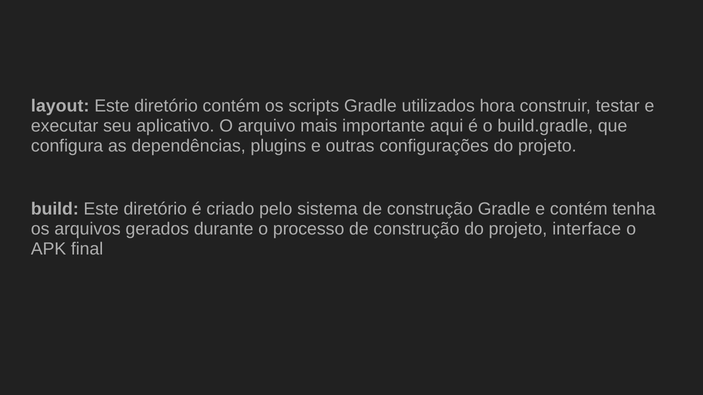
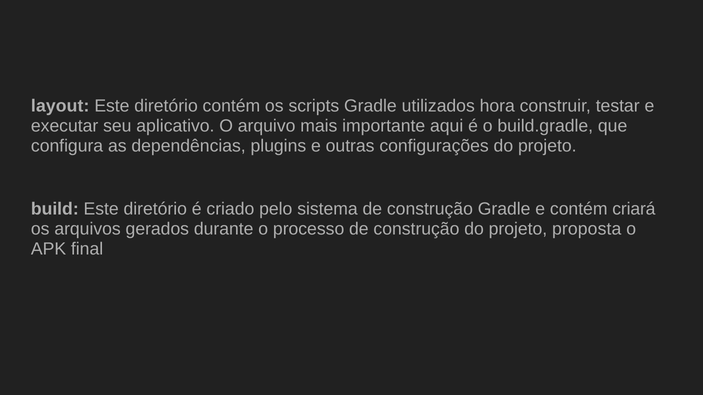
tenha: tenha -> criará
interface: interface -> proposta
